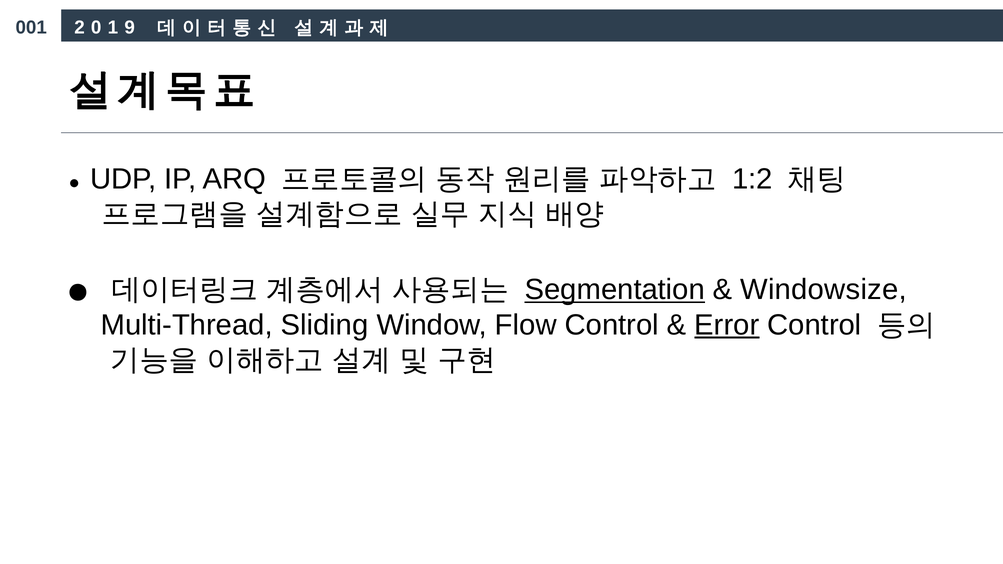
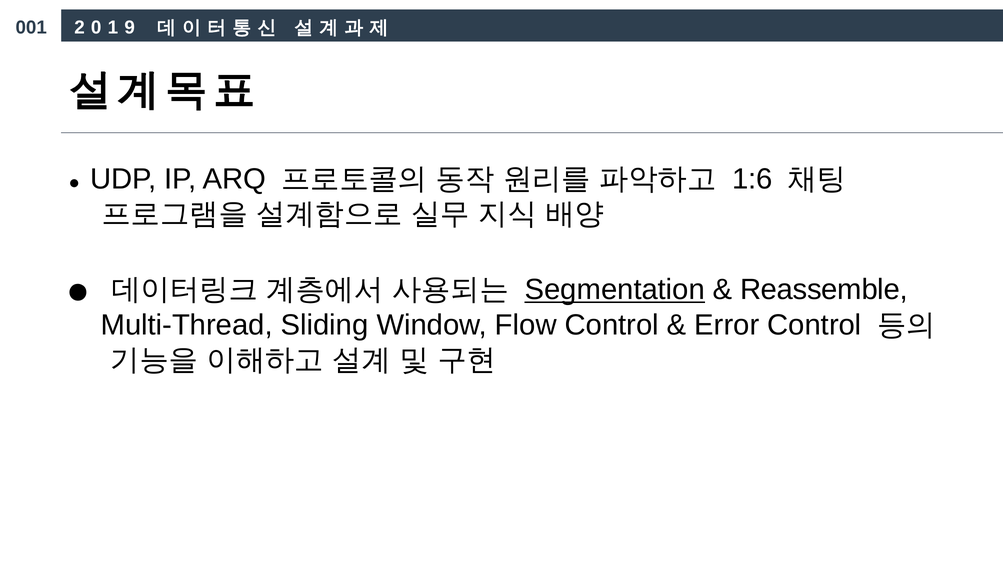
1:2: 1:2 -> 1:6
Windowsize: Windowsize -> Reassemble
Error underline: present -> none
